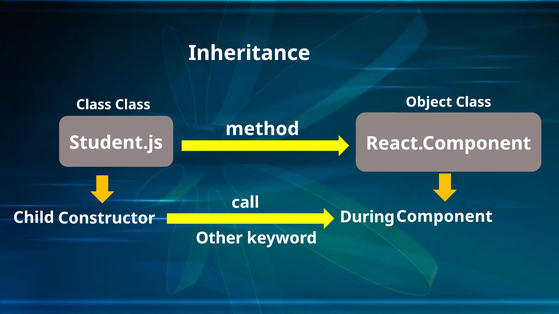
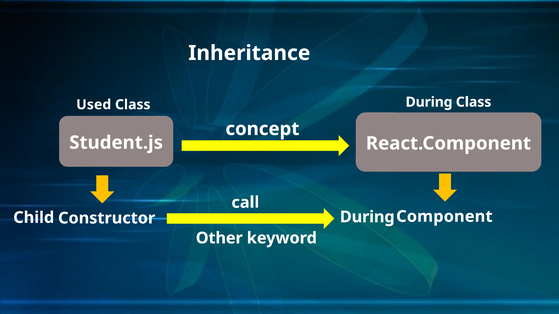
Class at (94, 105): Class -> Used
Class Object: Object -> During
method: method -> concept
